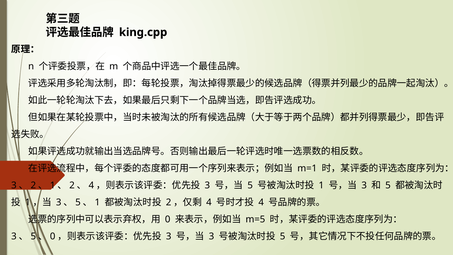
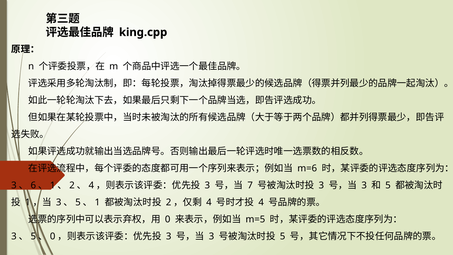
m=1: m=1 -> m=6
2 at (33, 185): 2 -> 6
5 at (250, 185): 5 -> 7
1 at (321, 185): 1 -> 3
